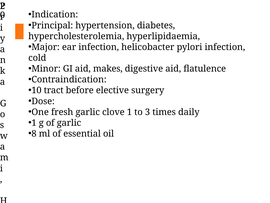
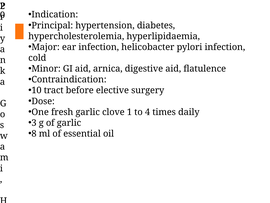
makes: makes -> arnica
3: 3 -> 4
1 at (34, 123): 1 -> 3
